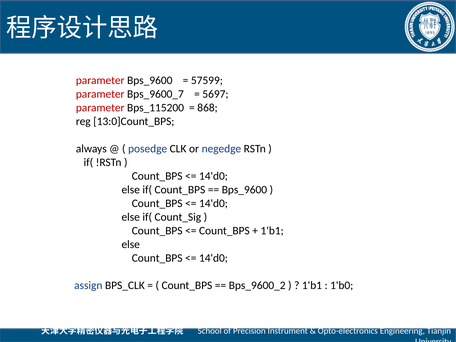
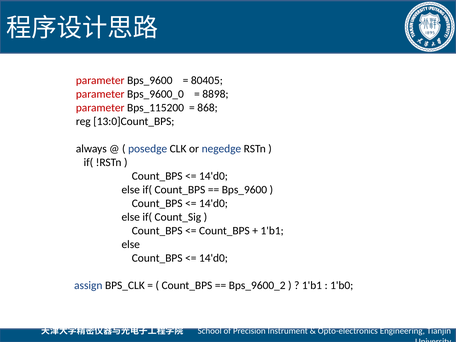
57599: 57599 -> 80405
Bps_9600_7: Bps_9600_7 -> Bps_9600_0
5697: 5697 -> 8898
